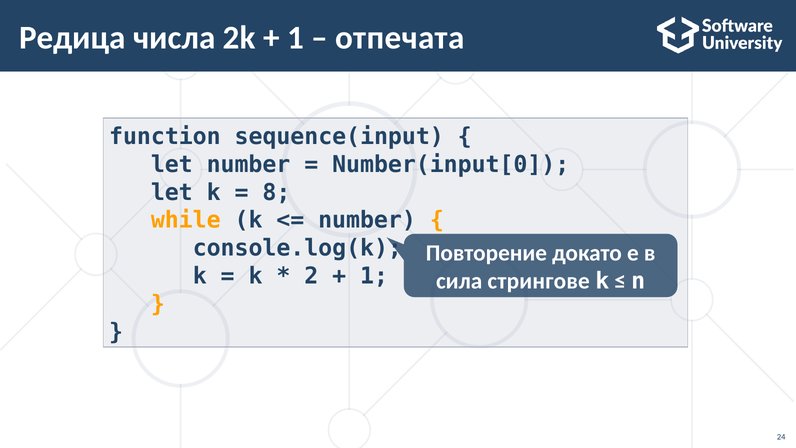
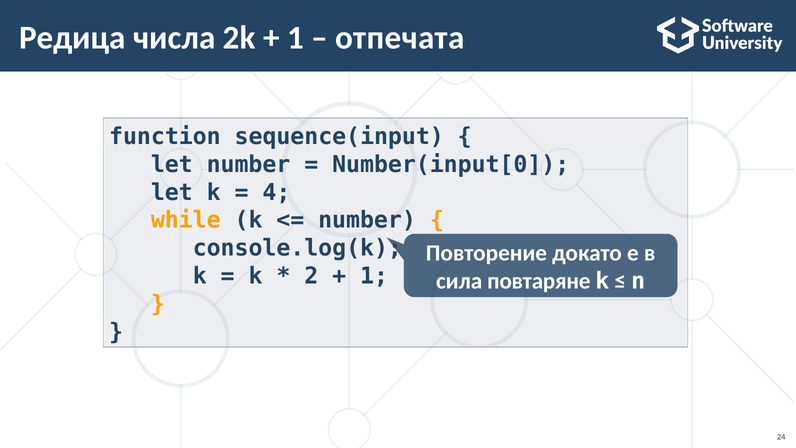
8: 8 -> 4
стрингове: стрингове -> повтаряне
